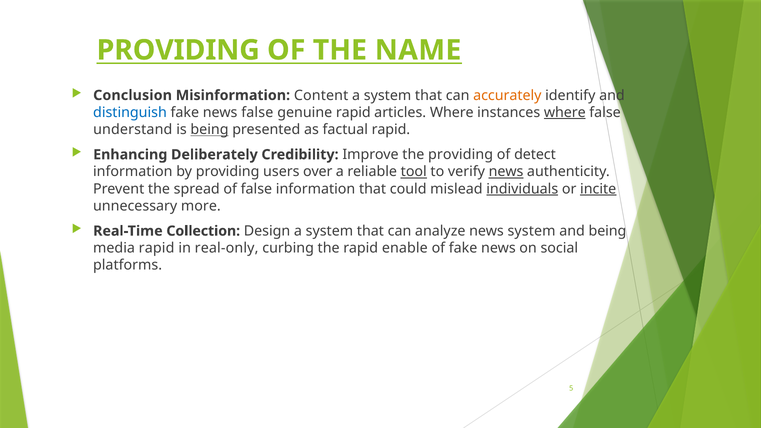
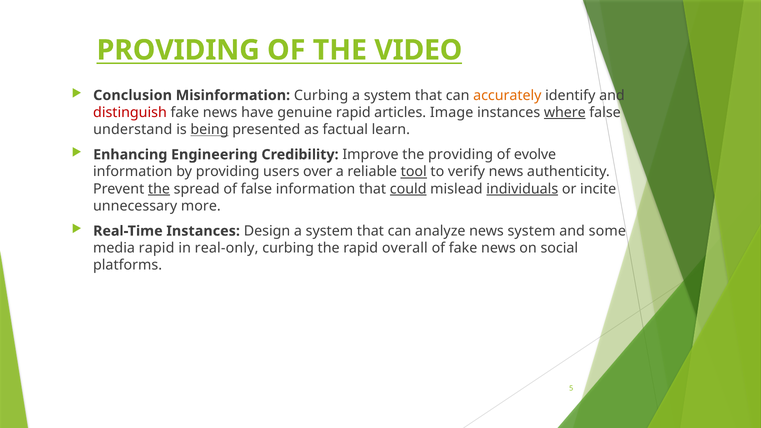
NAME: NAME -> VIDEO
Misinformation Content: Content -> Curbing
distinguish colour: blue -> red
news false: false -> have
articles Where: Where -> Image
factual rapid: rapid -> learn
Deliberately: Deliberately -> Engineering
detect: detect -> evolve
news at (506, 172) underline: present -> none
the at (159, 189) underline: none -> present
could underline: none -> present
incite underline: present -> none
Real-Time Collection: Collection -> Instances
and being: being -> some
enable: enable -> overall
